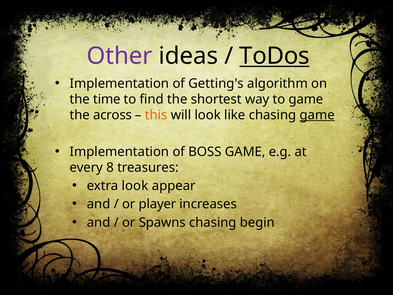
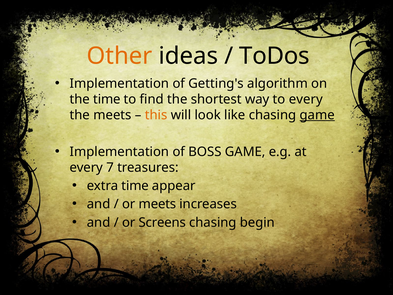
Other colour: purple -> orange
ToDos underline: present -> none
to game: game -> every
the across: across -> meets
8: 8 -> 7
extra look: look -> time
or player: player -> meets
Spawns: Spawns -> Screens
